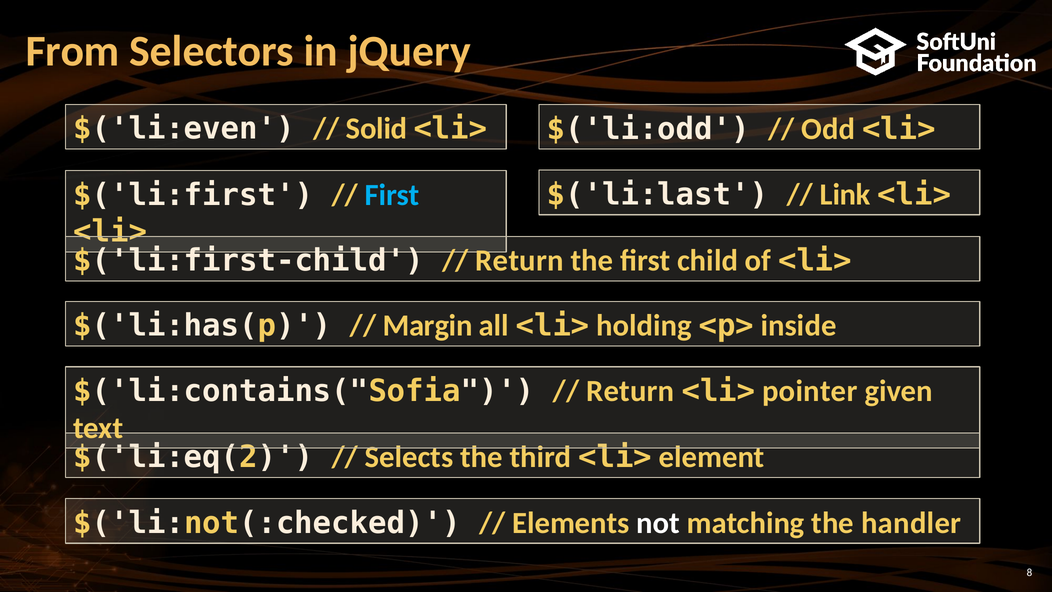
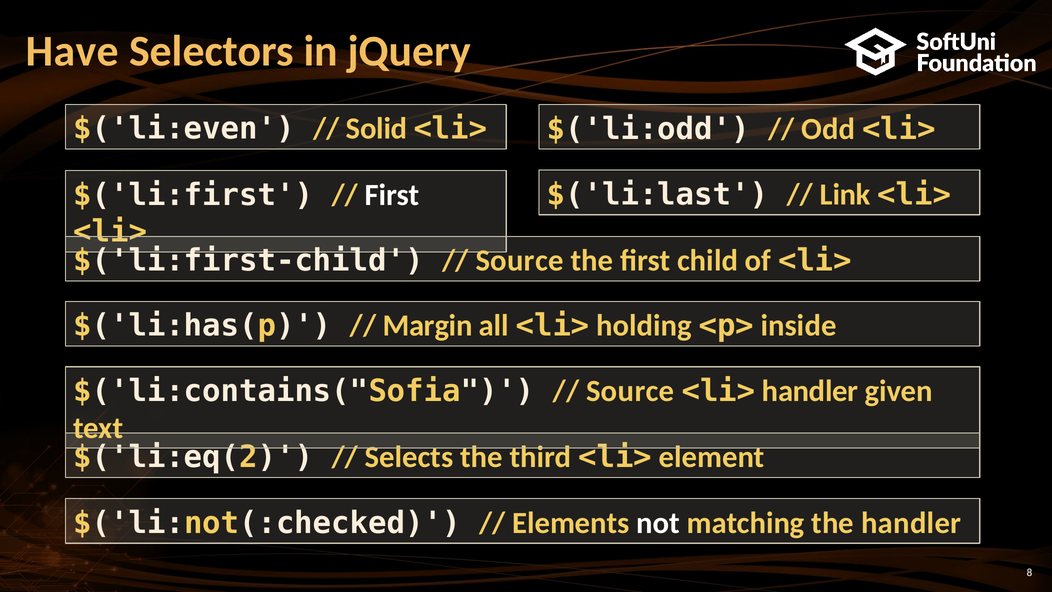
From: From -> Have
First at (392, 195) colour: light blue -> white
Return at (520, 261): Return -> Source
Return at (630, 391): Return -> Source
<li> pointer: pointer -> handler
